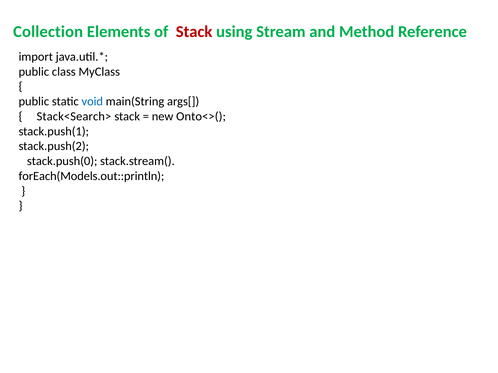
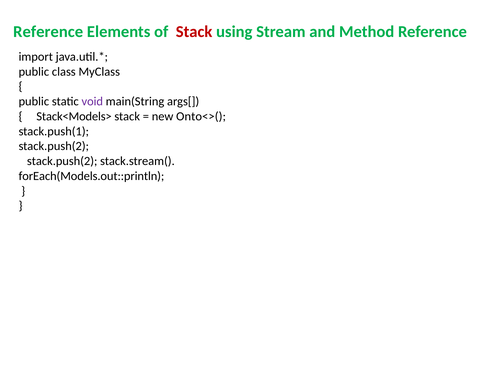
Collection at (48, 32): Collection -> Reference
void colour: blue -> purple
Stack<Search>: Stack<Search> -> Stack<Models>
stack.push(0 at (62, 161): stack.push(0 -> stack.push(2
